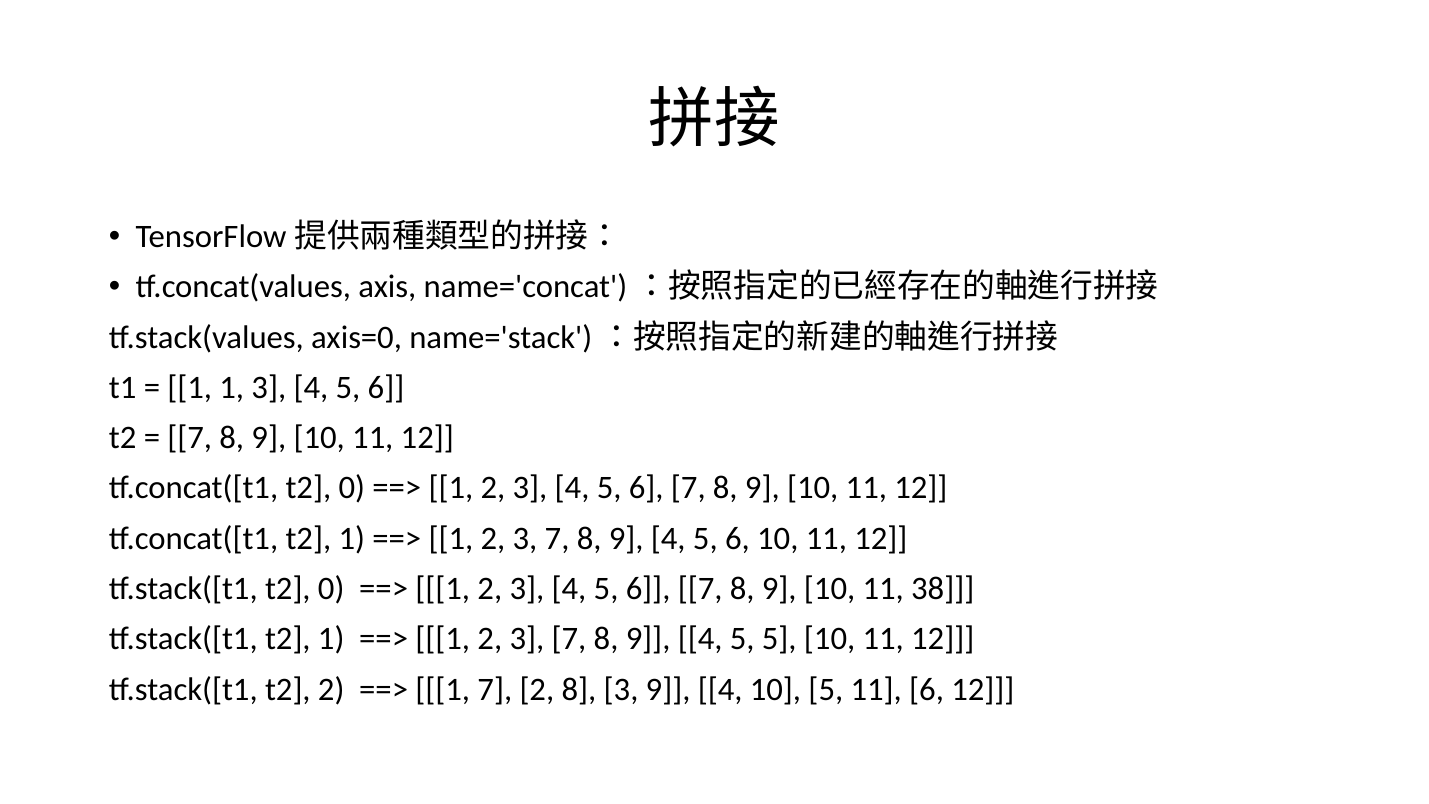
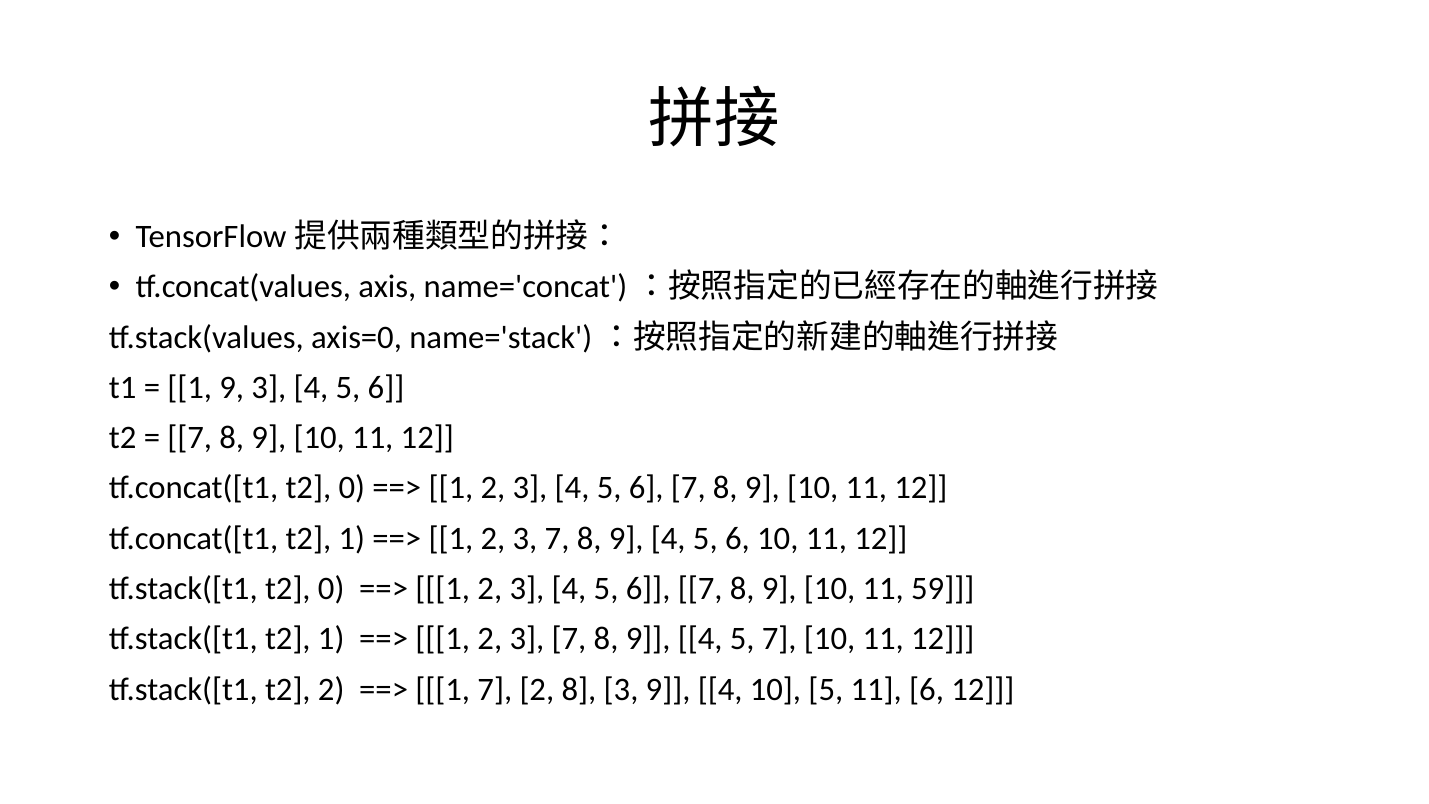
1 1: 1 -> 9
38: 38 -> 59
5 5: 5 -> 7
